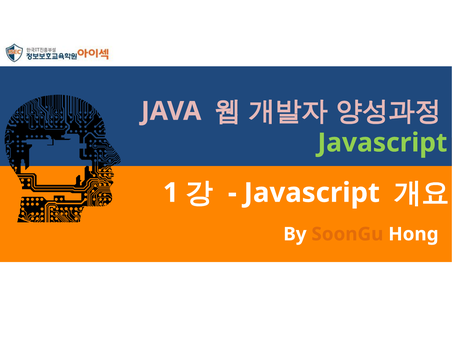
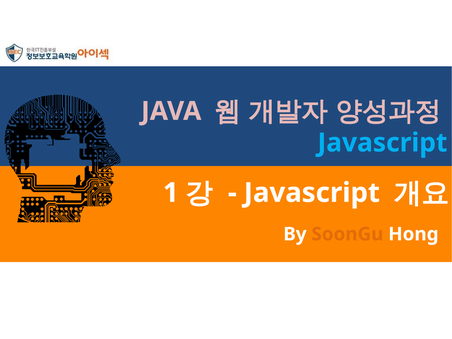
Javascript at (382, 143) colour: light green -> light blue
